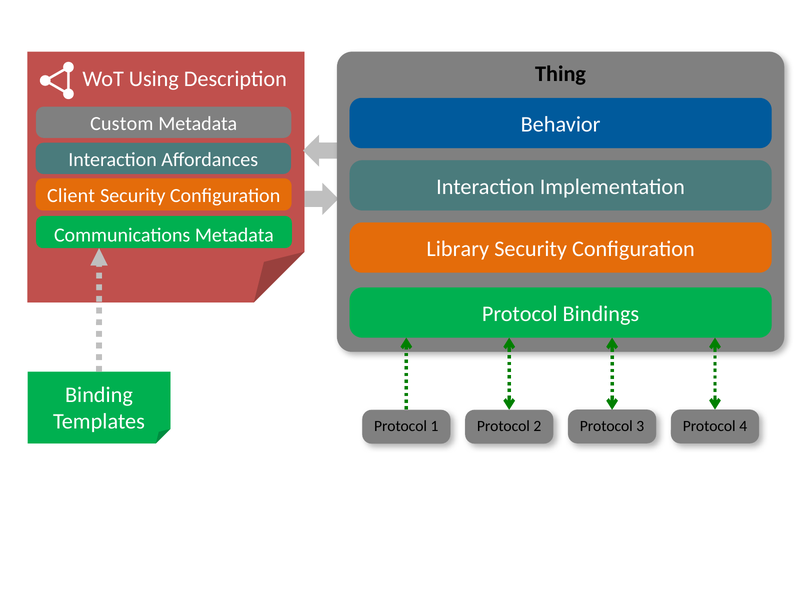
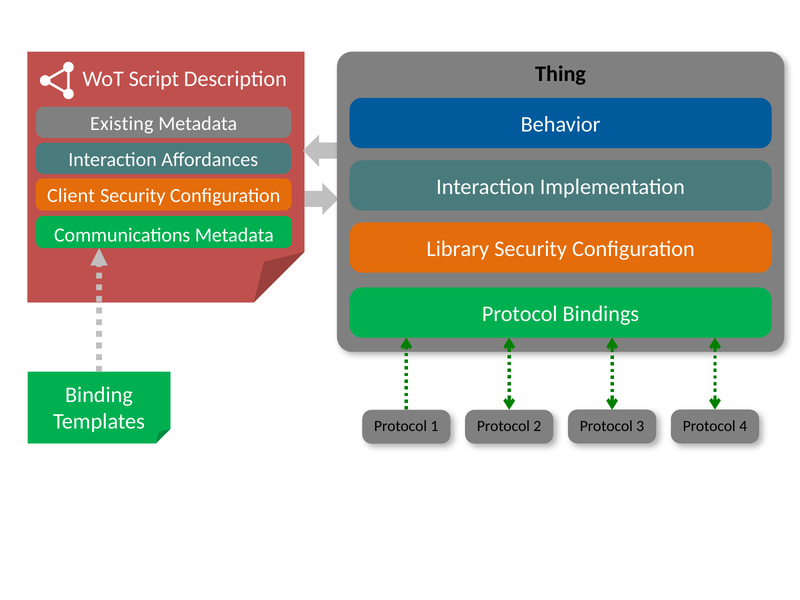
Using: Using -> Script
Custom: Custom -> Existing
